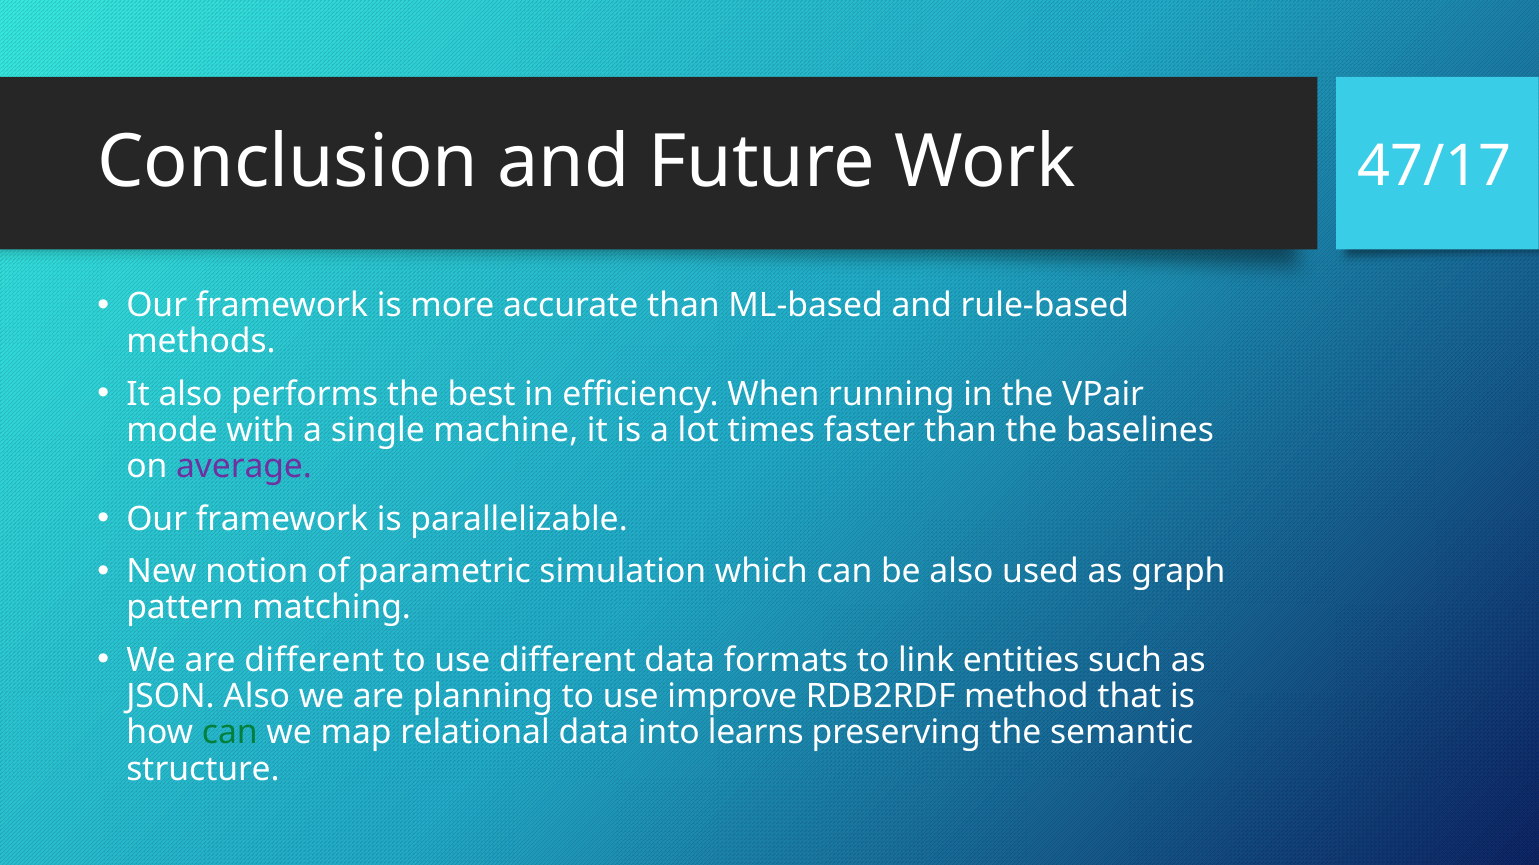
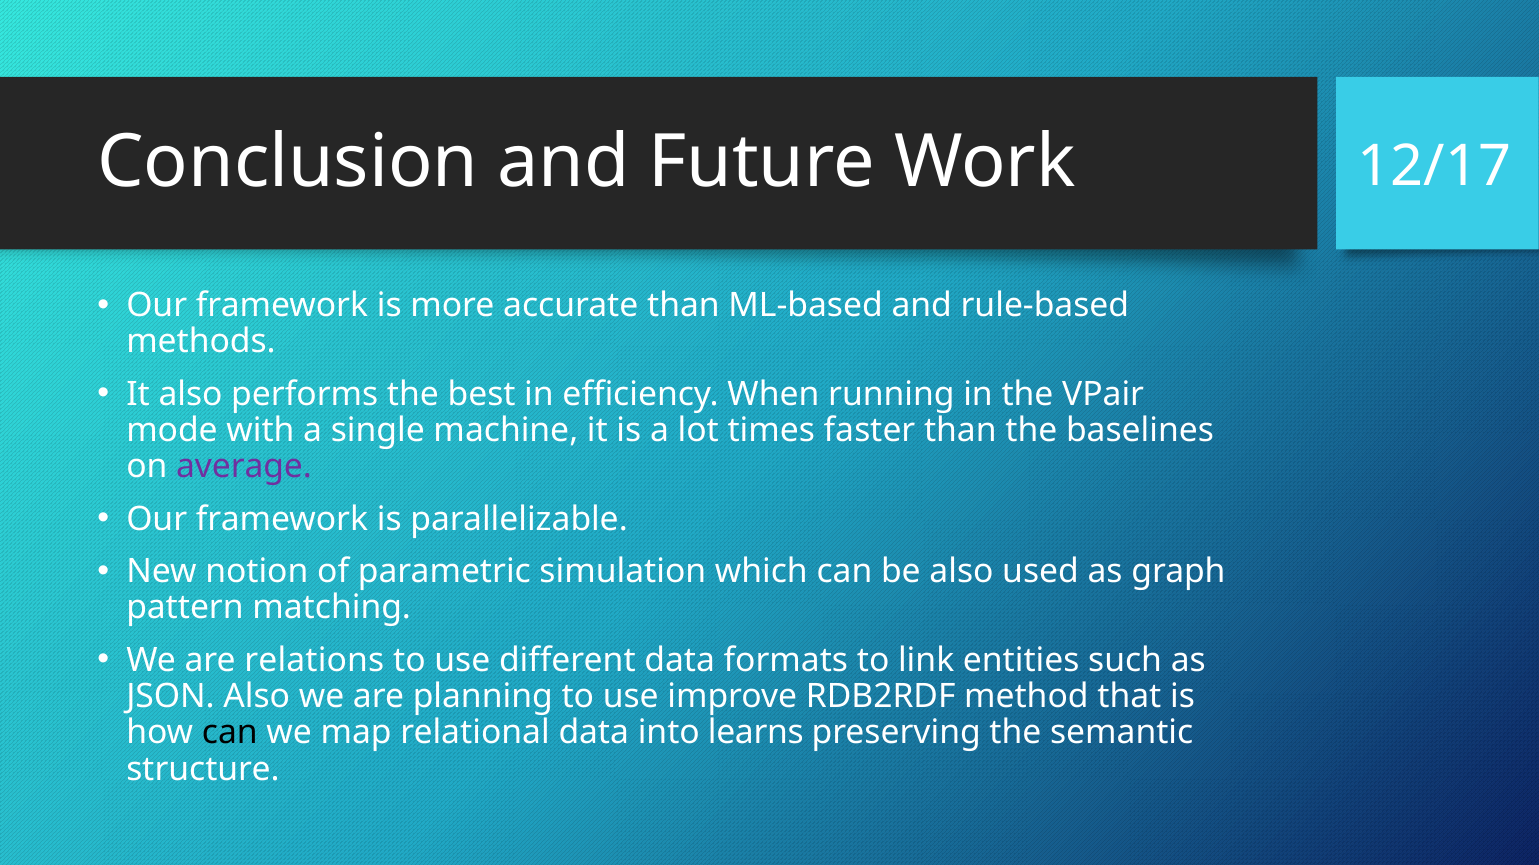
47/17: 47/17 -> 12/17
are different: different -> relations
can at (230, 733) colour: green -> black
